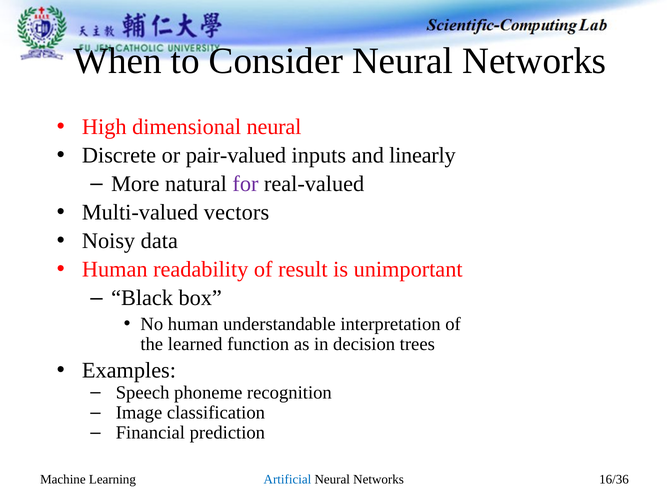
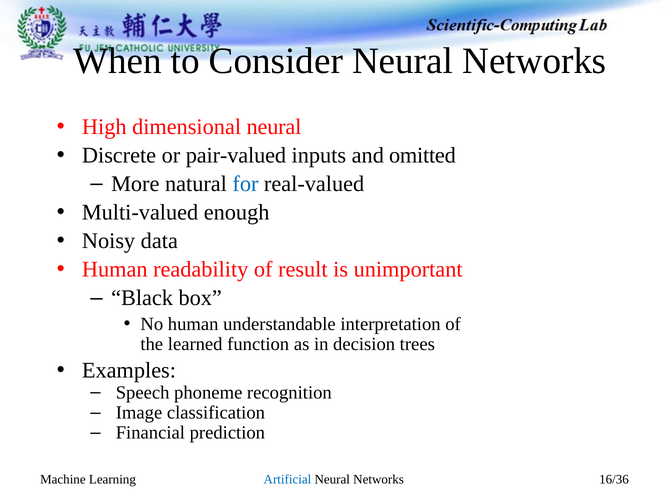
linearly: linearly -> omitted
for colour: purple -> blue
vectors: vectors -> enough
